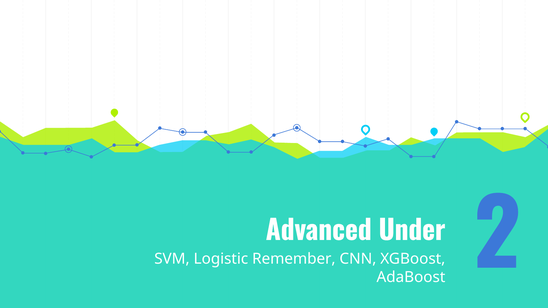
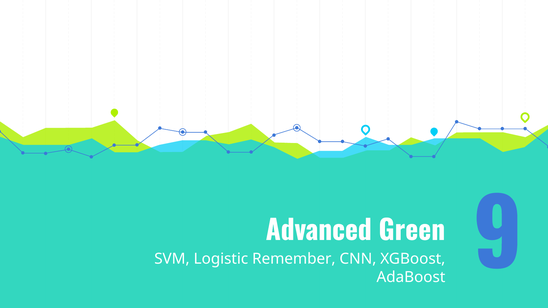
Under: Under -> Green
2: 2 -> 9
